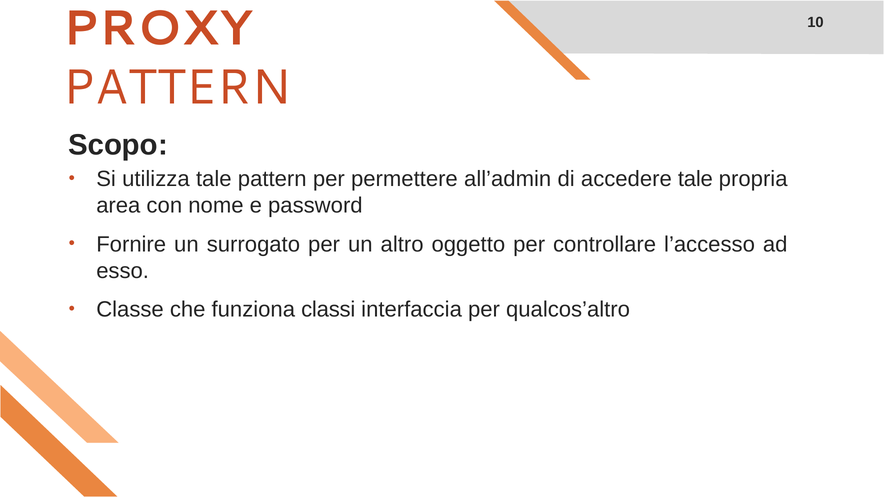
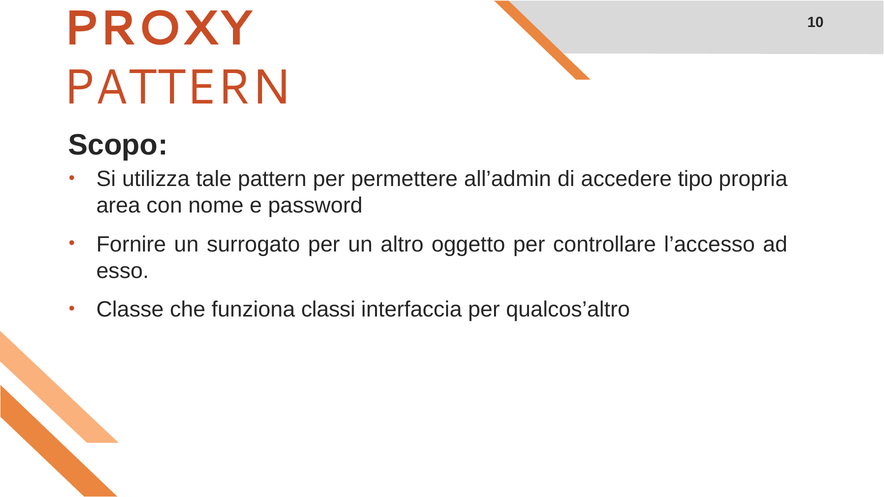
accedere tale: tale -> tipo
